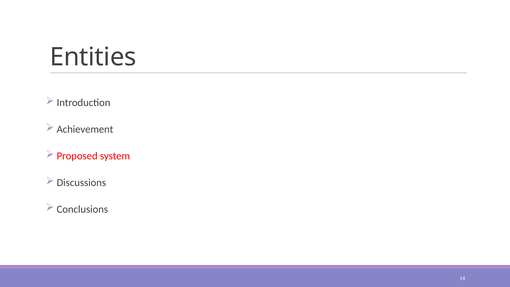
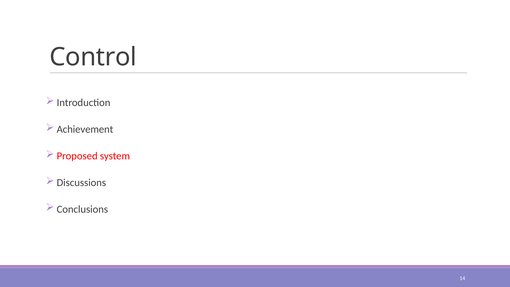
Entities: Entities -> Control
